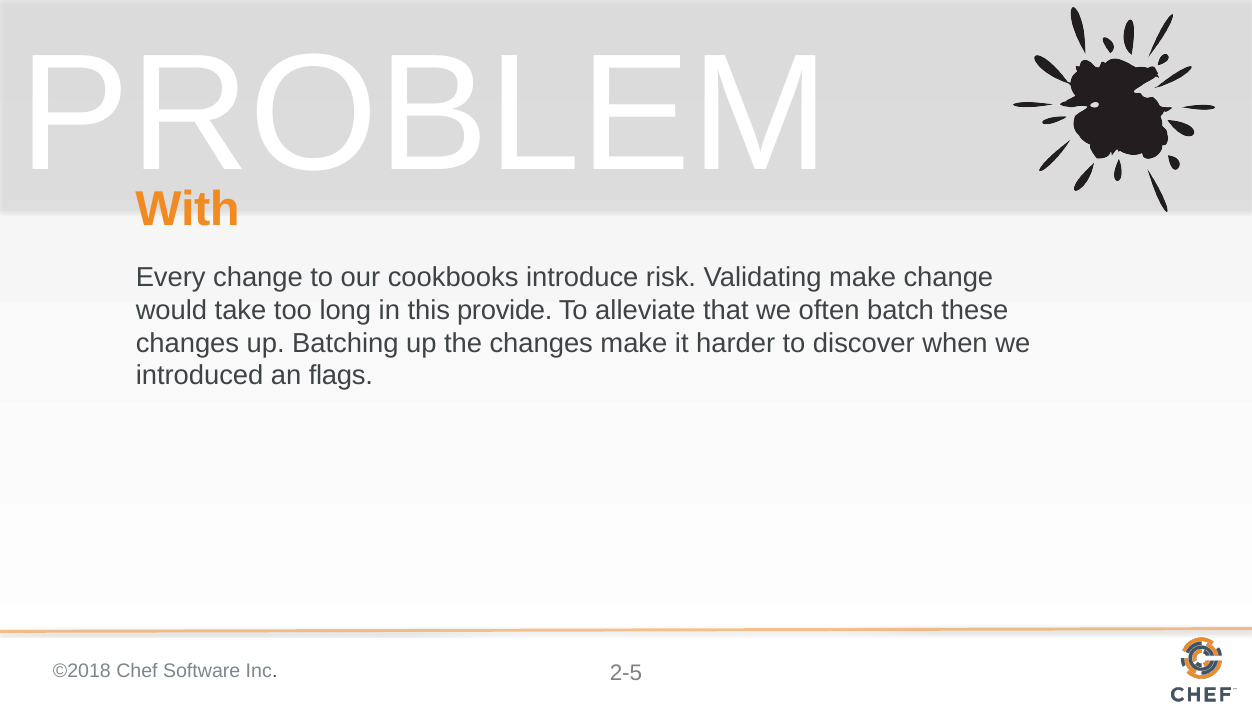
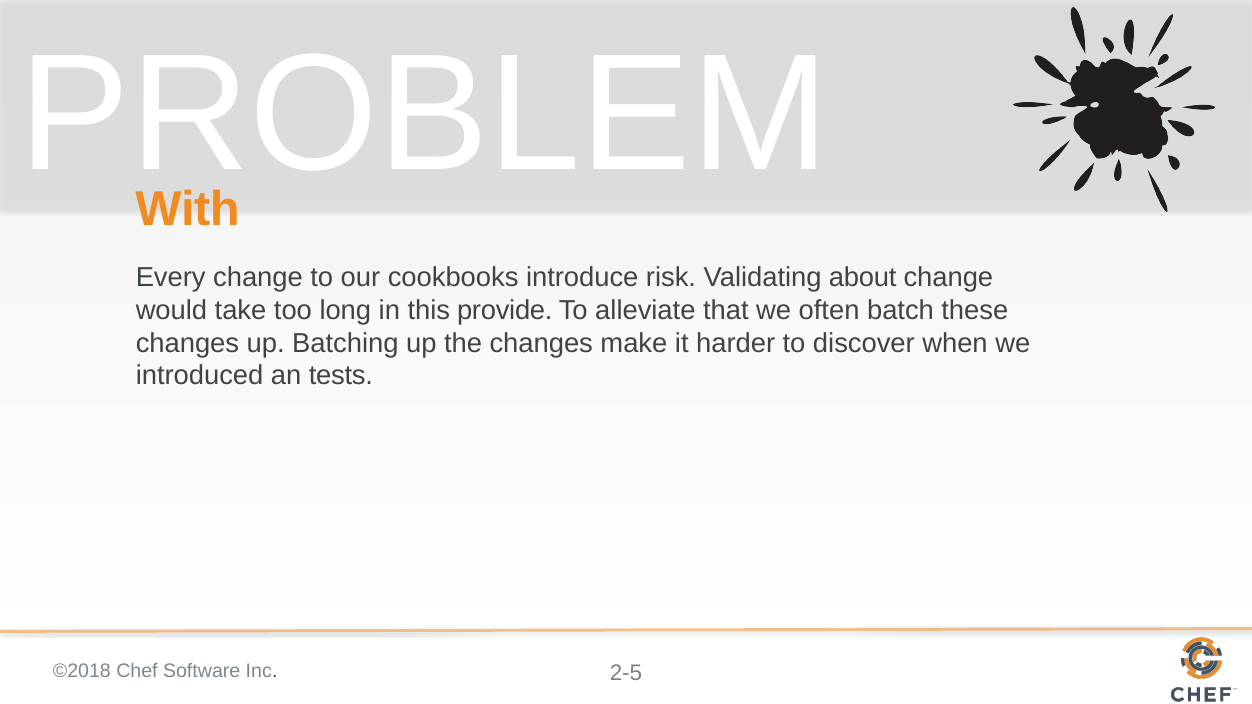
Validating make: make -> about
flags: flags -> tests
